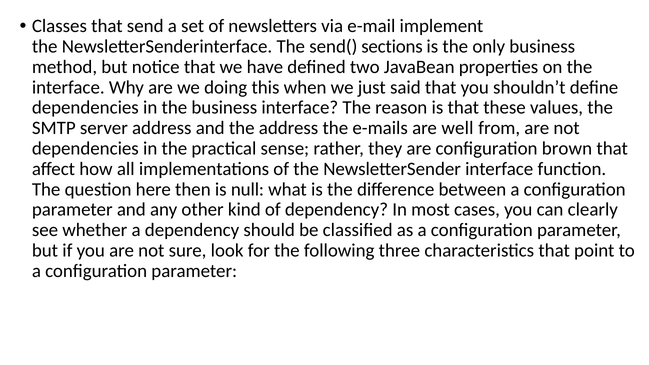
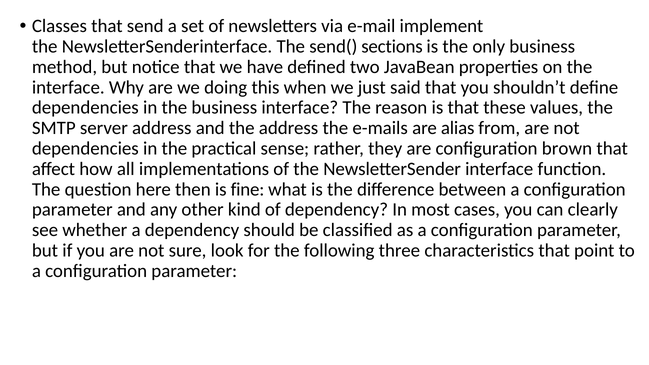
well: well -> alias
null: null -> fine
